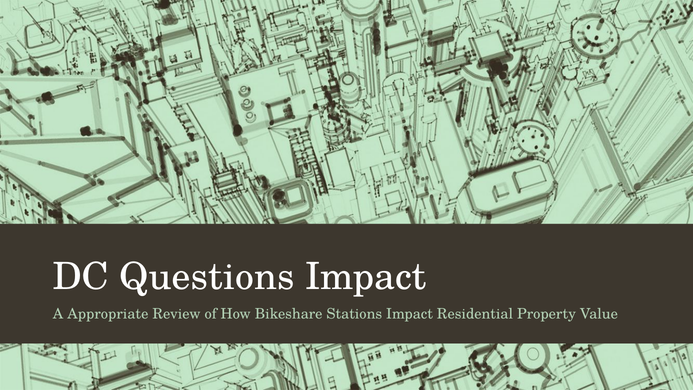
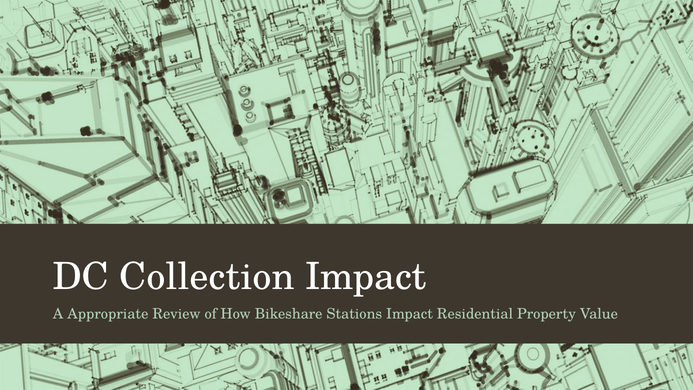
Questions: Questions -> Collection
